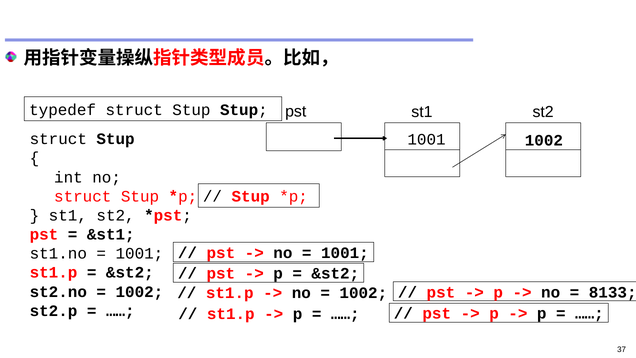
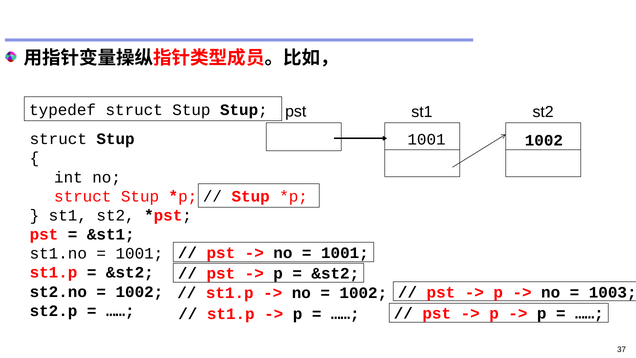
8133: 8133 -> 1003
